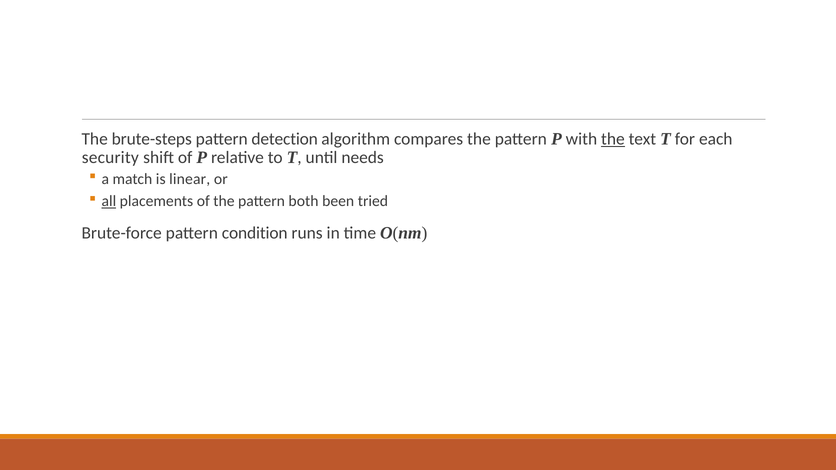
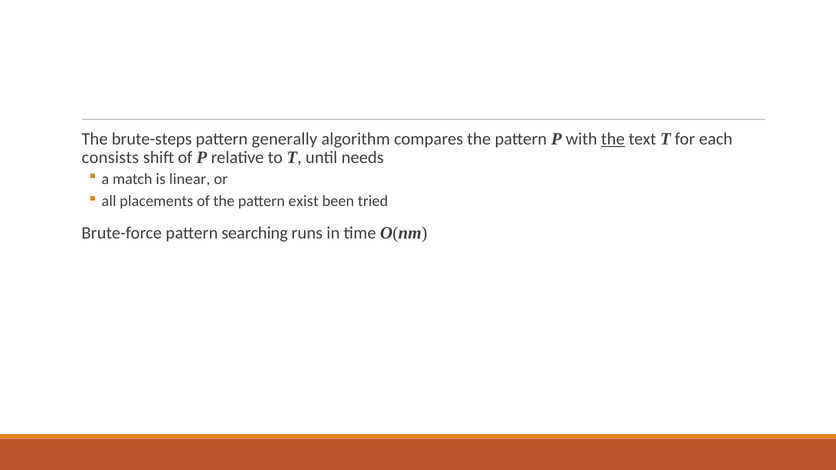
detection: detection -> generally
security: security -> consists
all underline: present -> none
both: both -> exist
condition: condition -> searching
